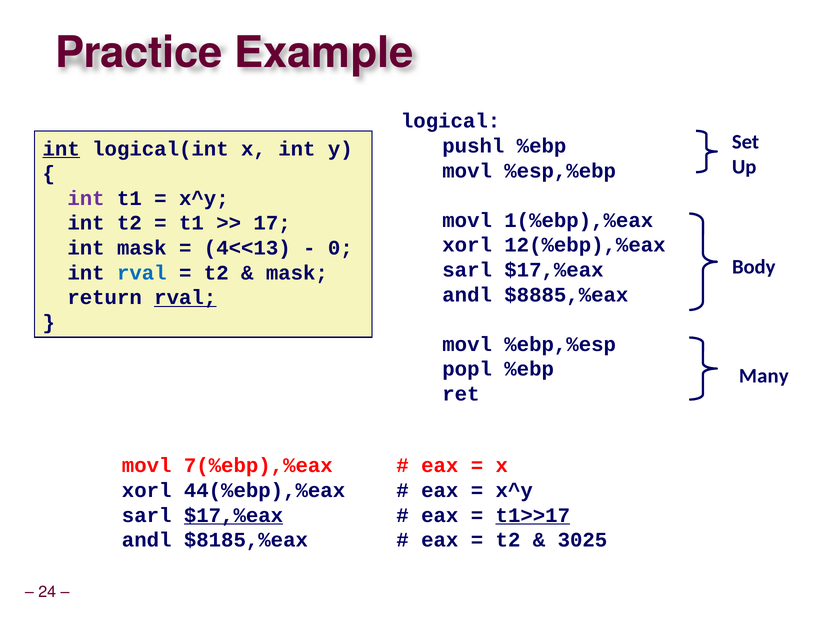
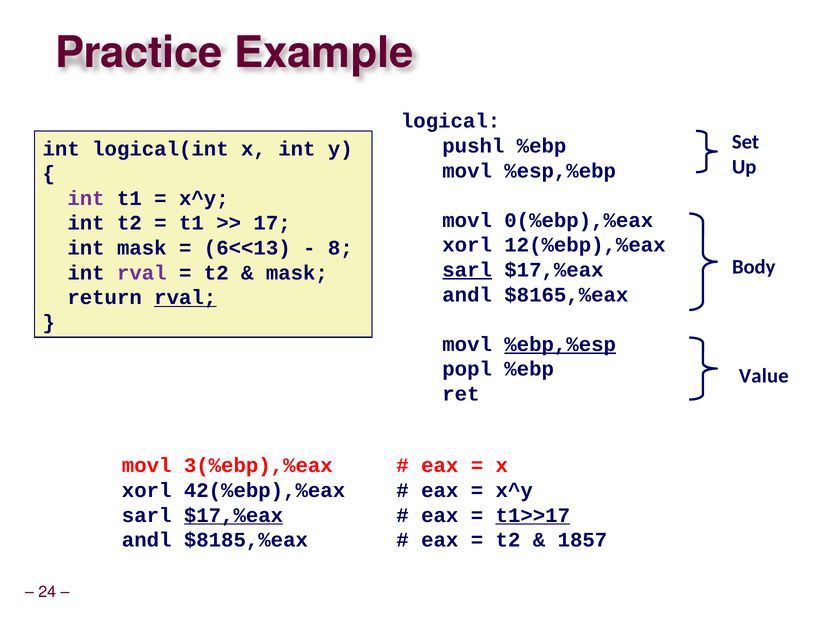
int at (61, 149) underline: present -> none
1(%ebp),%eax: 1(%ebp),%eax -> 0(%ebp),%eax
4<<13: 4<<13 -> 6<<13
0: 0 -> 8
sarl at (467, 270) underline: none -> present
rval at (142, 273) colour: blue -> purple
$8885,%eax: $8885,%eax -> $8165,%eax
%ebp,%esp underline: none -> present
Many: Many -> Value
7(%ebp),%eax: 7(%ebp),%eax -> 3(%ebp),%eax
44(%ebp),%eax: 44(%ebp),%eax -> 42(%ebp),%eax
3025: 3025 -> 1857
